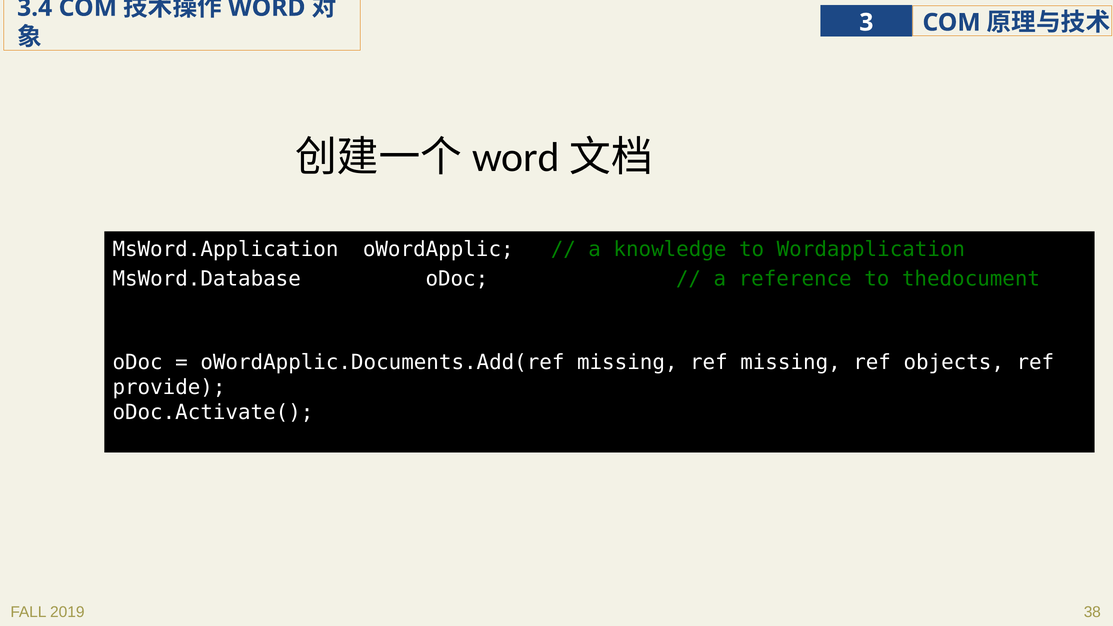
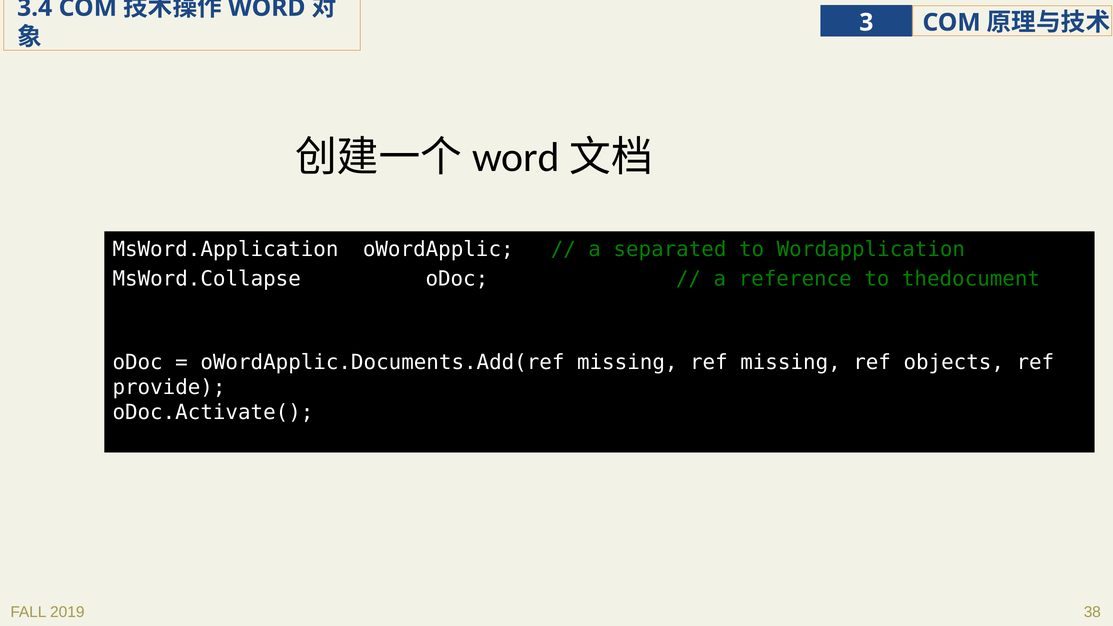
knowledge: knowledge -> separated
MsWord.Database: MsWord.Database -> MsWord.Collapse
